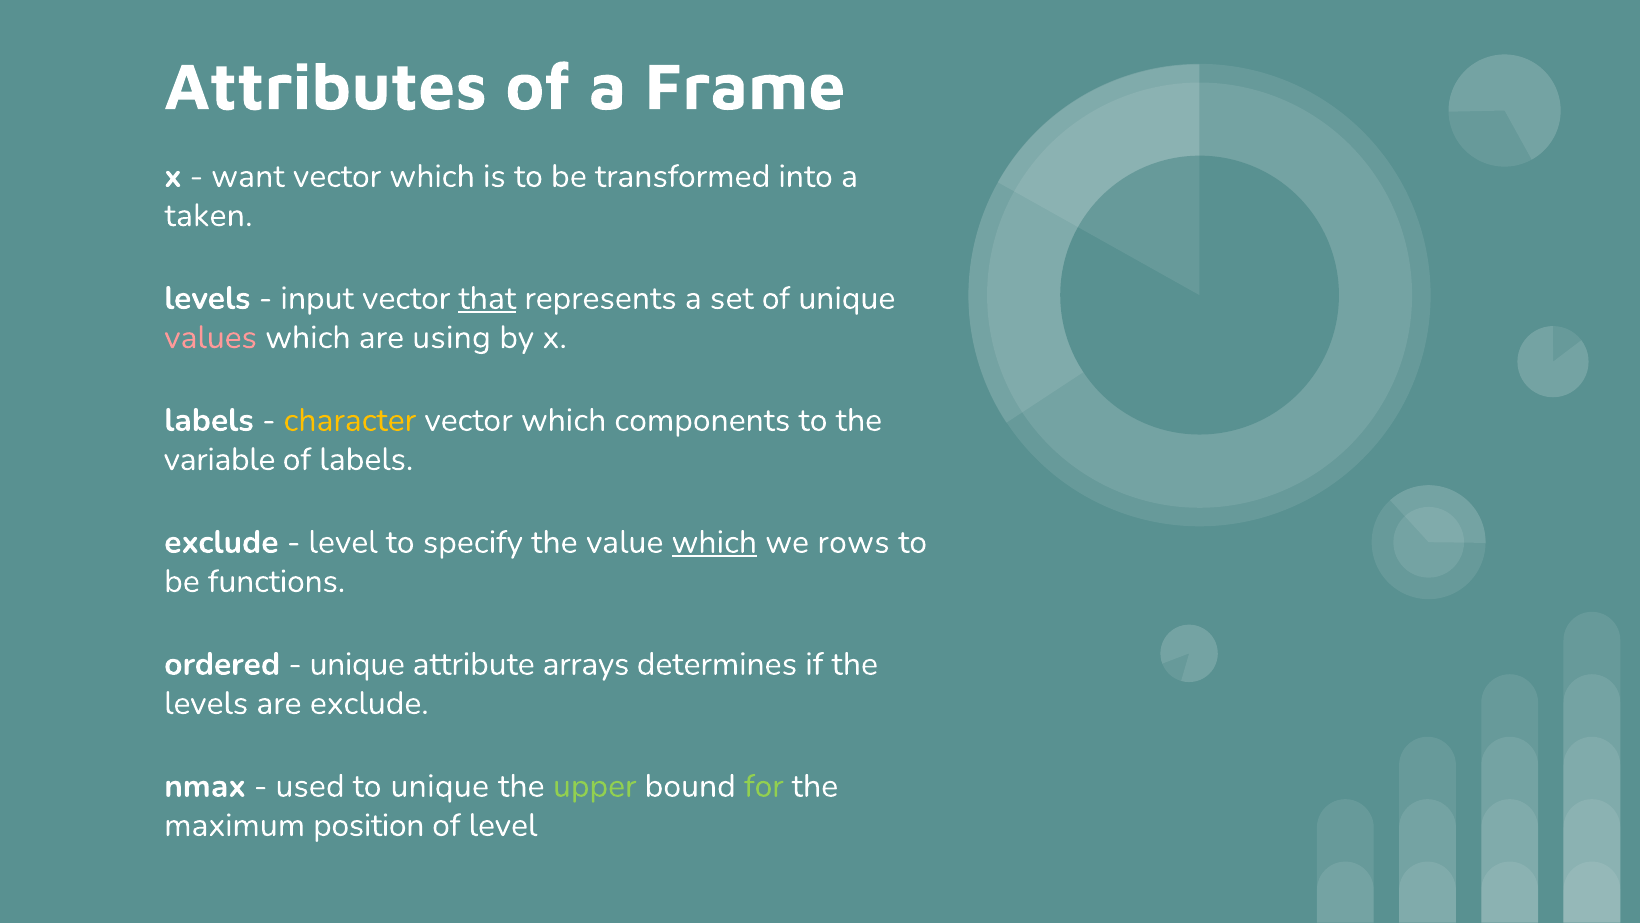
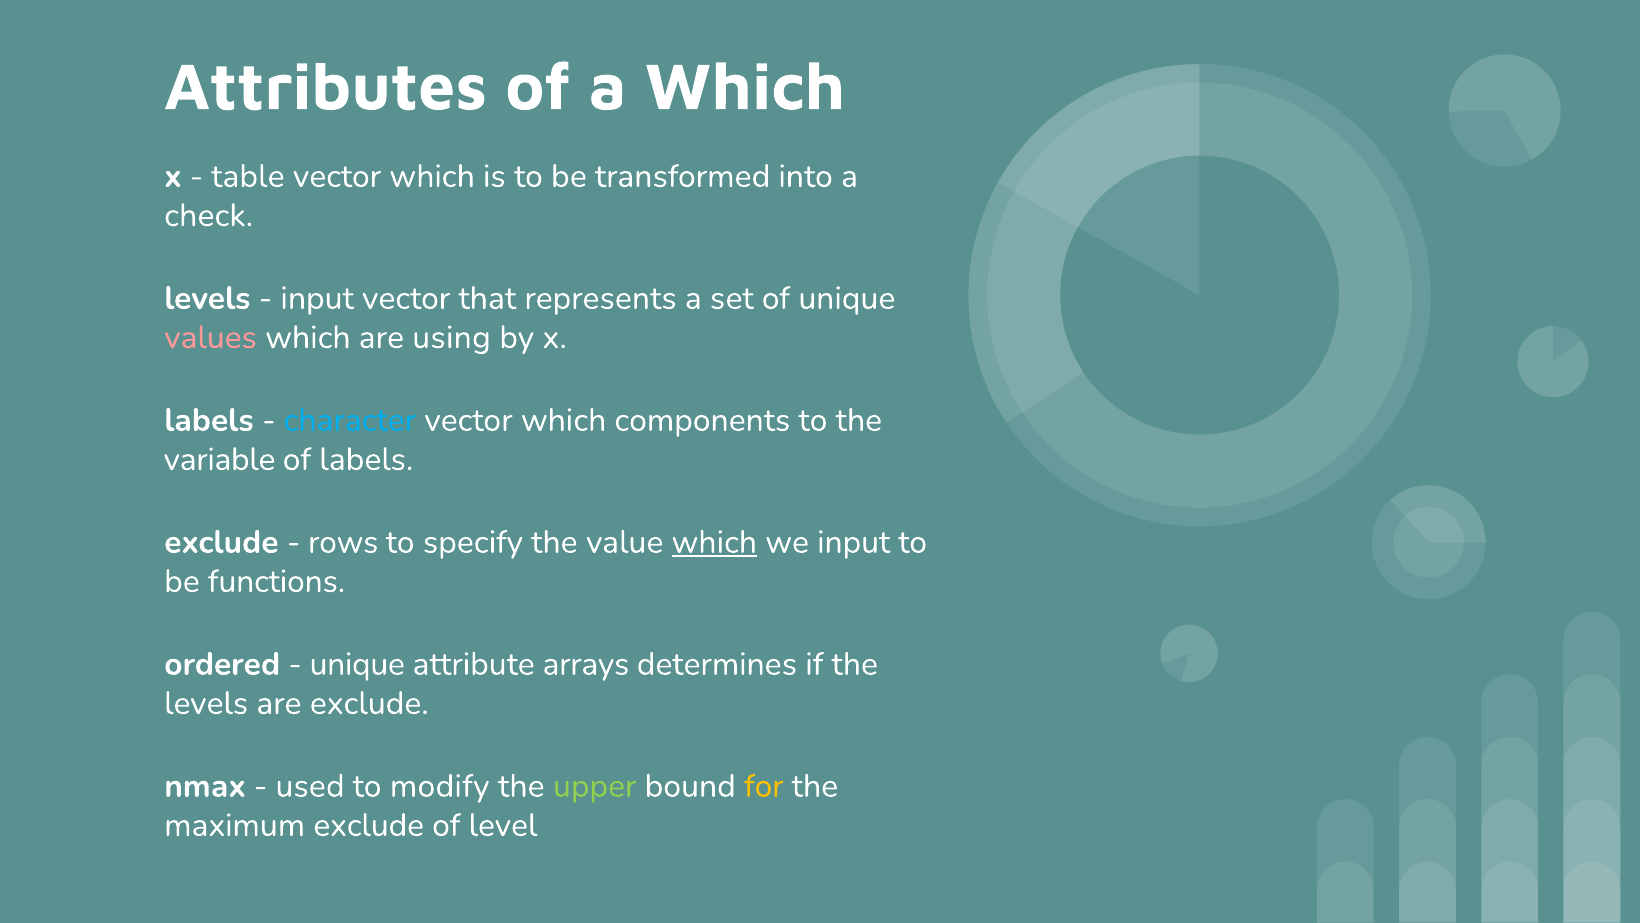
a Frame: Frame -> Which
want: want -> table
taken: taken -> check
that underline: present -> none
character colour: yellow -> light blue
level at (343, 542): level -> rows
we rows: rows -> input
to unique: unique -> modify
for colour: light green -> yellow
maximum position: position -> exclude
